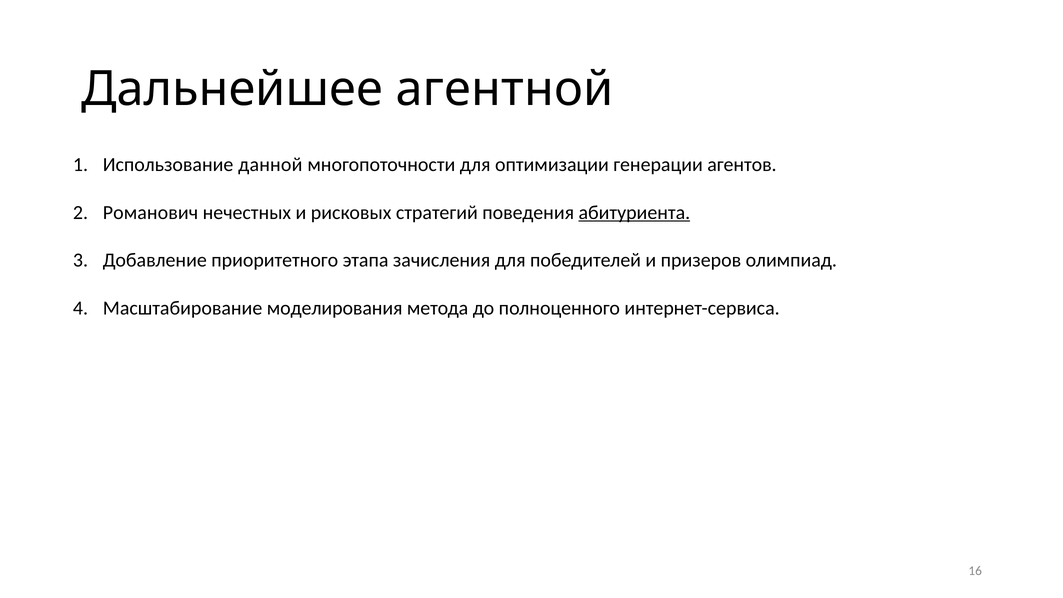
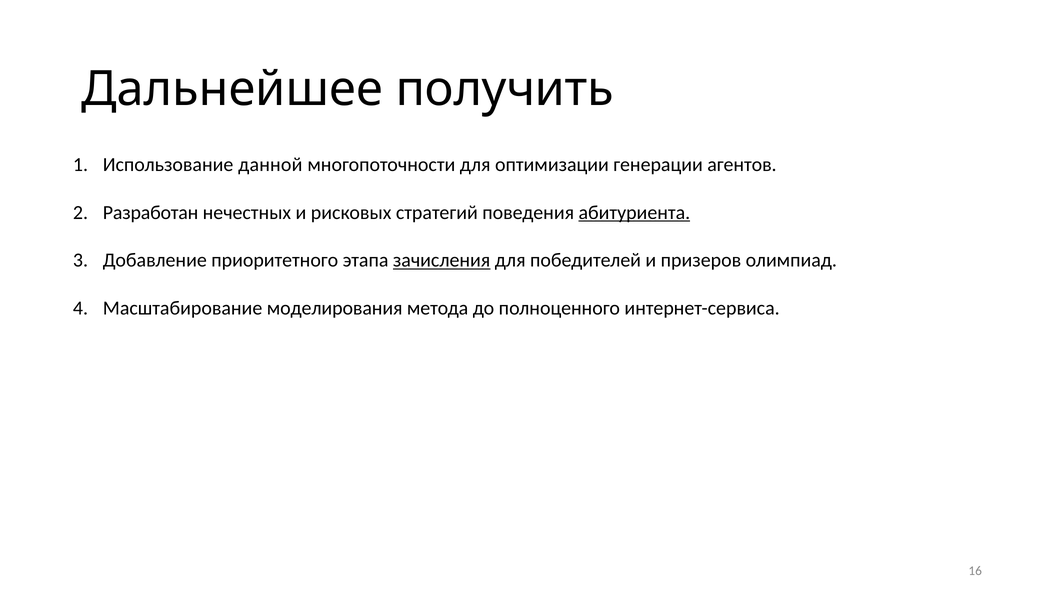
агентной: агентной -> получить
Романович: Романович -> Разработан
зачисления underline: none -> present
